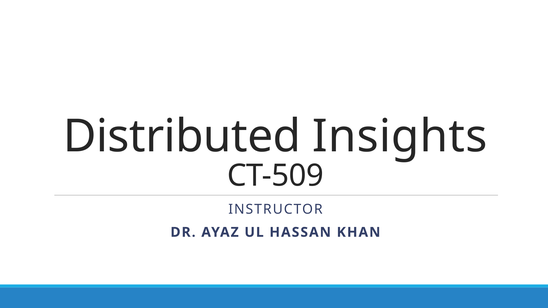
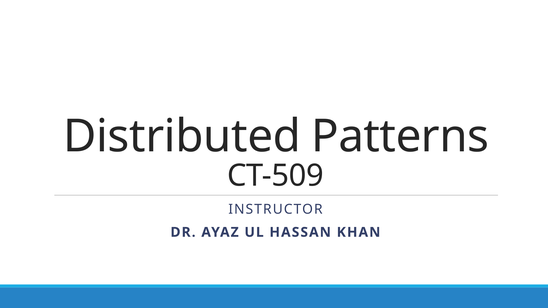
Insights: Insights -> Patterns
